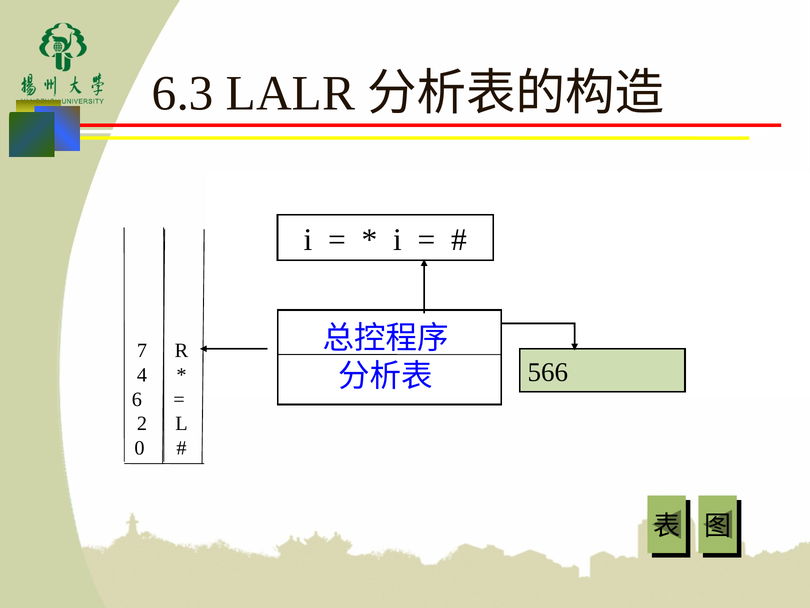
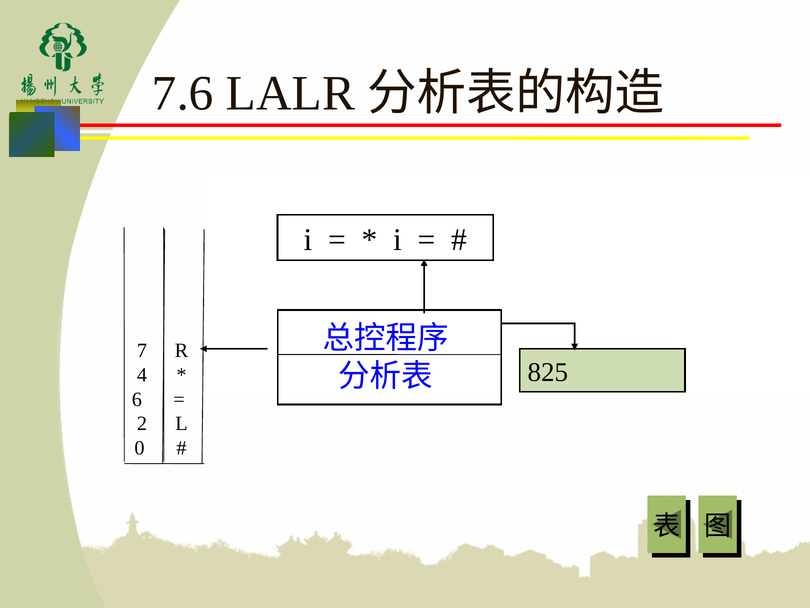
6.3: 6.3 -> 7.6
566: 566 -> 825
